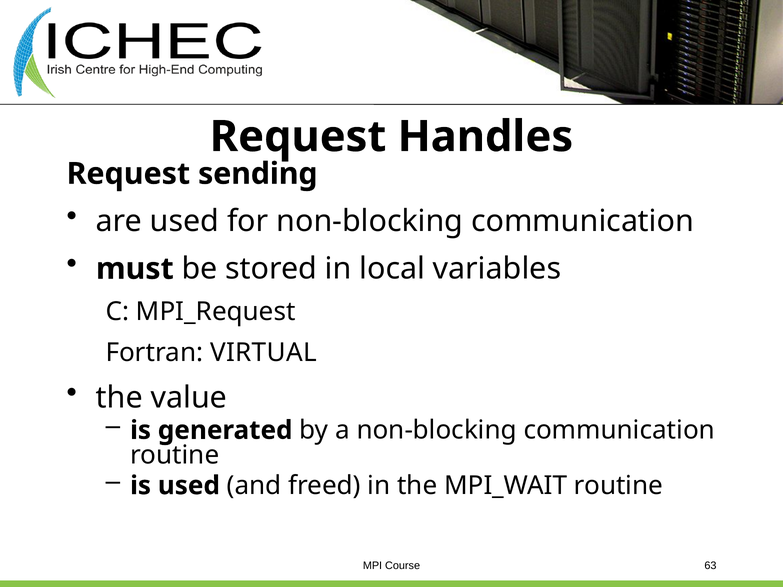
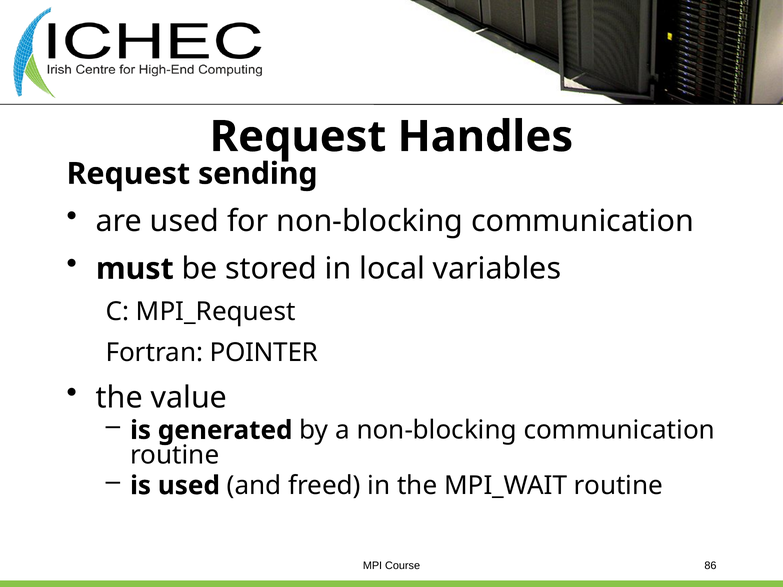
VIRTUAL: VIRTUAL -> POINTER
63: 63 -> 86
